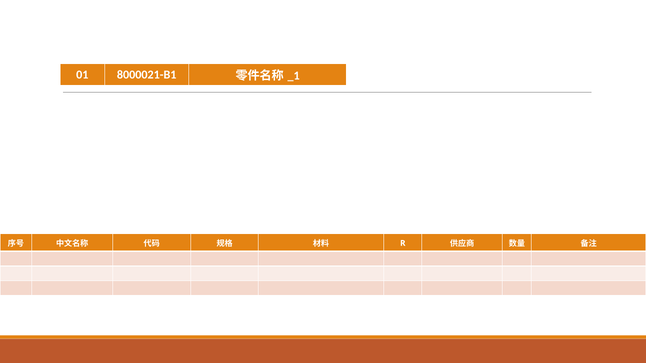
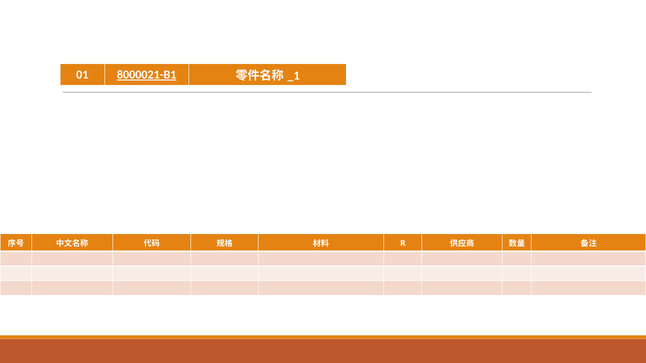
8000021-B1 underline: none -> present
